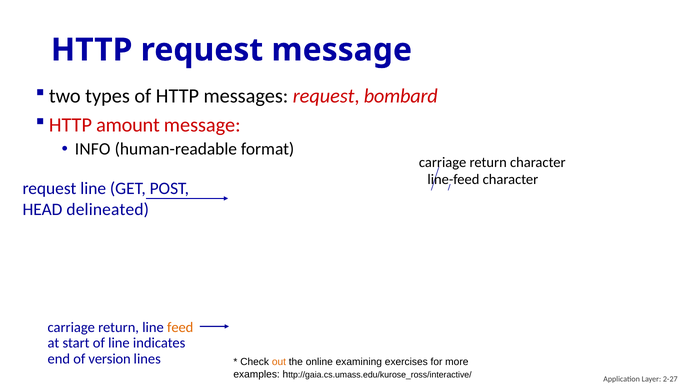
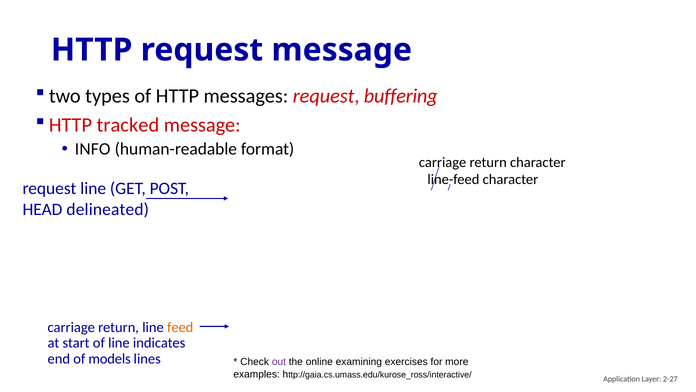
bombard: bombard -> buffering
amount: amount -> tracked
version: version -> models
out colour: orange -> purple
